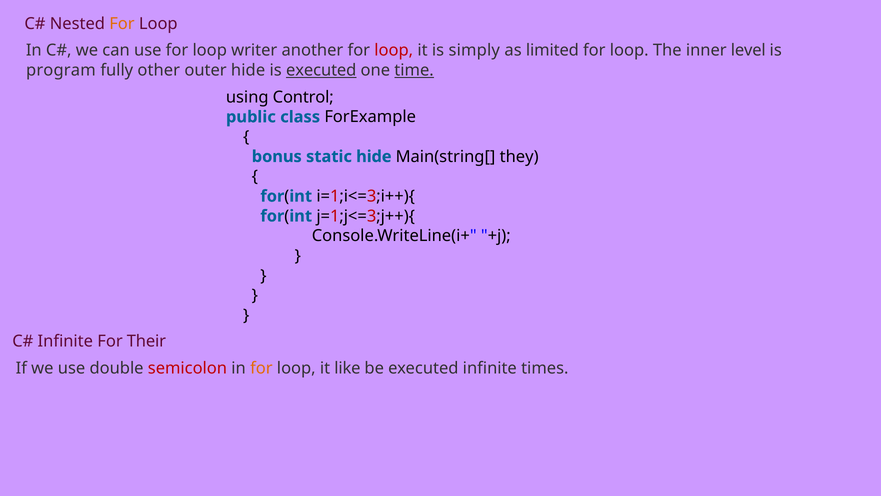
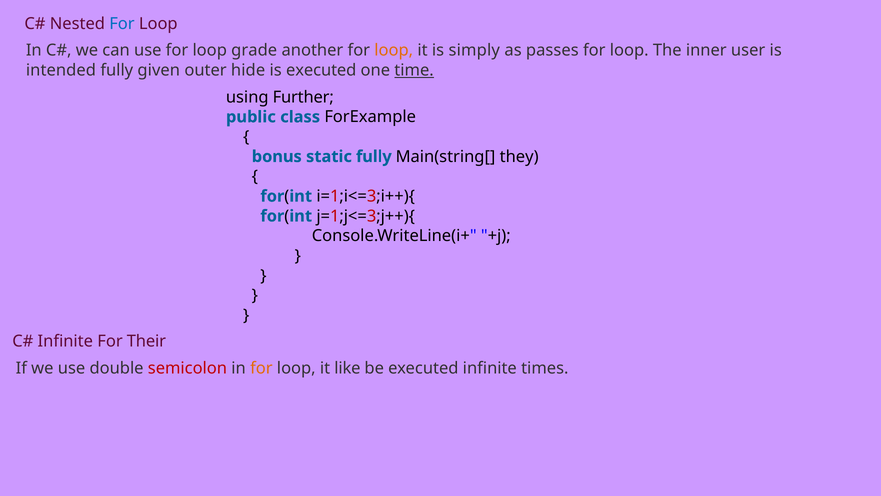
For at (122, 24) colour: orange -> blue
writer: writer -> grade
loop at (394, 50) colour: red -> orange
limited: limited -> passes
level: level -> user
program: program -> intended
other: other -> given
executed at (321, 70) underline: present -> none
Control: Control -> Further
static hide: hide -> fully
